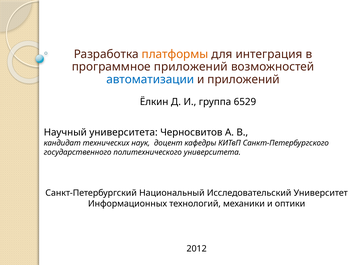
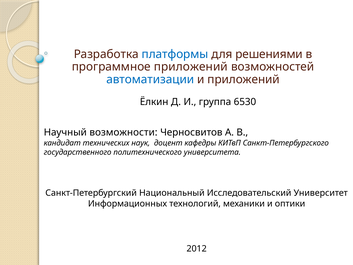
платформы colour: orange -> blue
интеграция: интеграция -> решениями
6529: 6529 -> 6530
Научный университета: университета -> возможности
